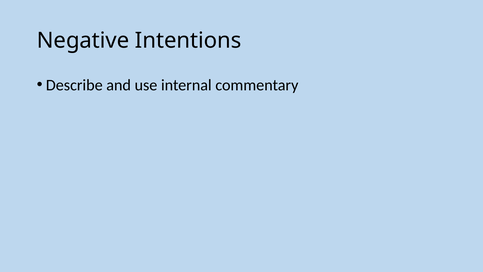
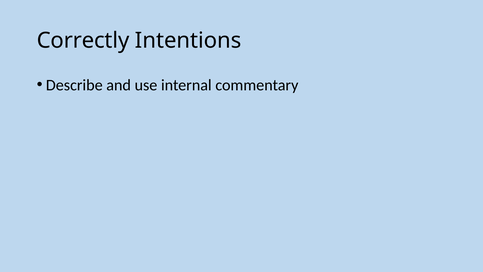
Negative: Negative -> Correctly
